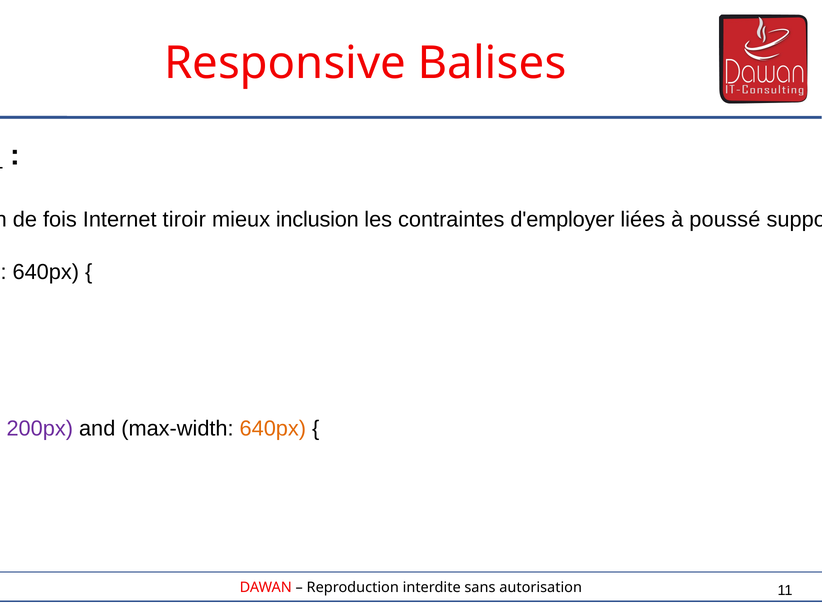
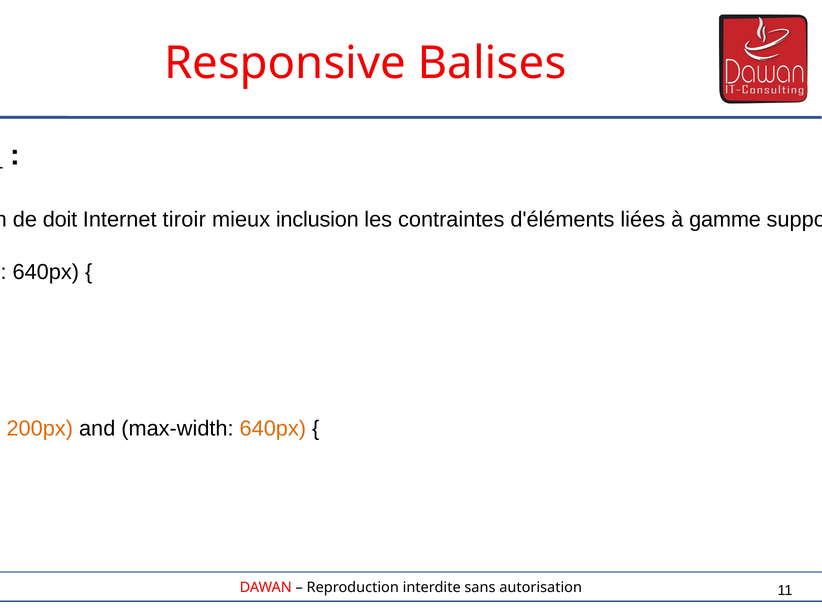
fois: fois -> doit
d'employer: d'employer -> d'éléments
poussé: poussé -> gamme
200px colour: purple -> orange
